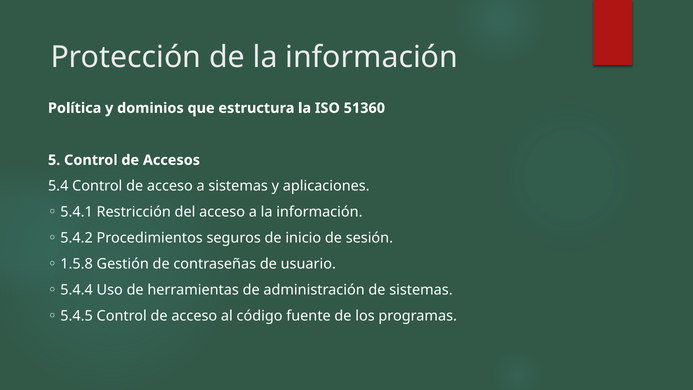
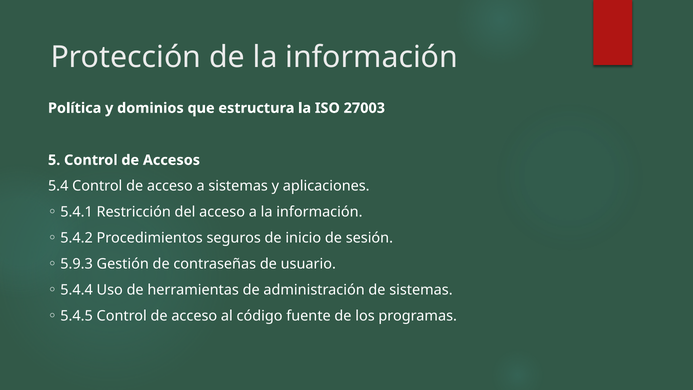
51360: 51360 -> 27003
1.5.8: 1.5.8 -> 5.9.3
